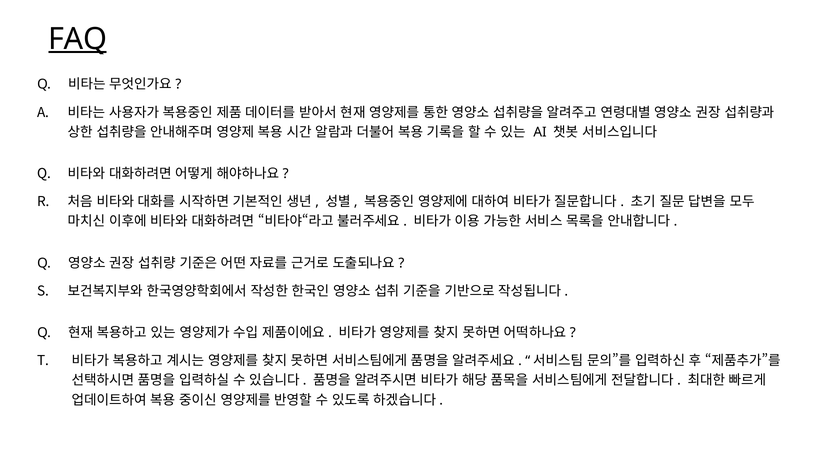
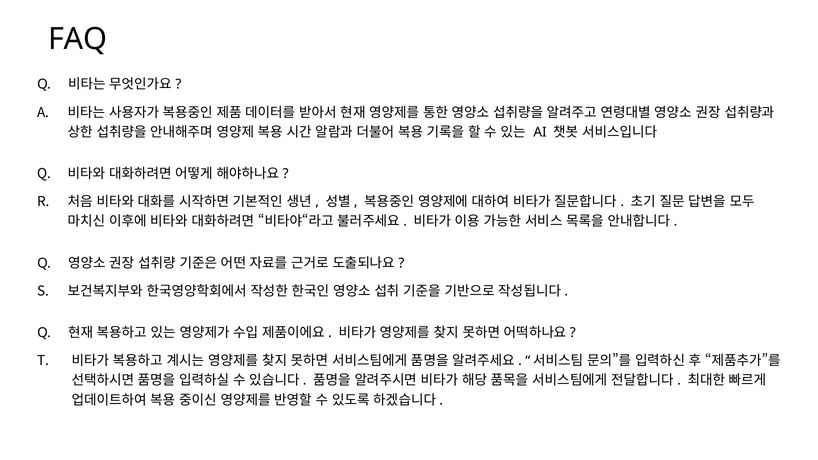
FAQ underline: present -> none
